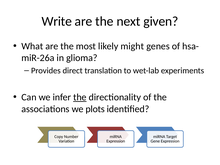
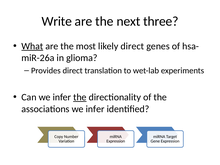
given: given -> three
What underline: none -> present
likely might: might -> direct
associations we plots: plots -> infer
